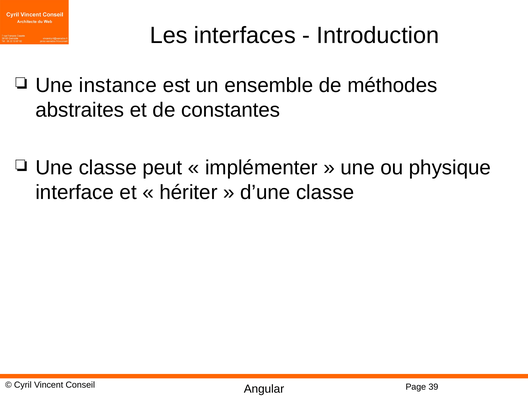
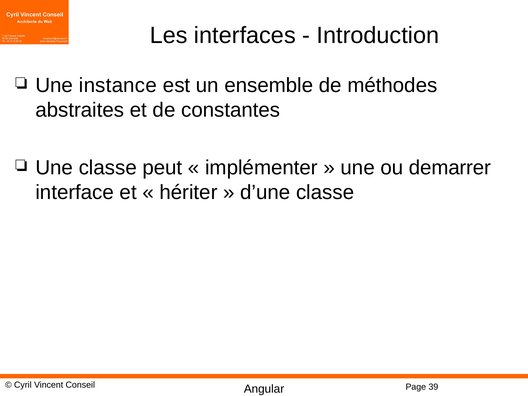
physique: physique -> demarrer
